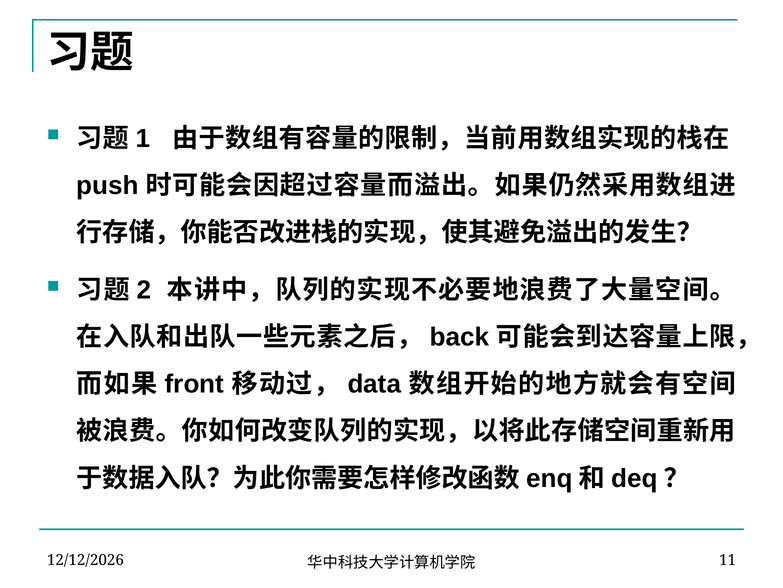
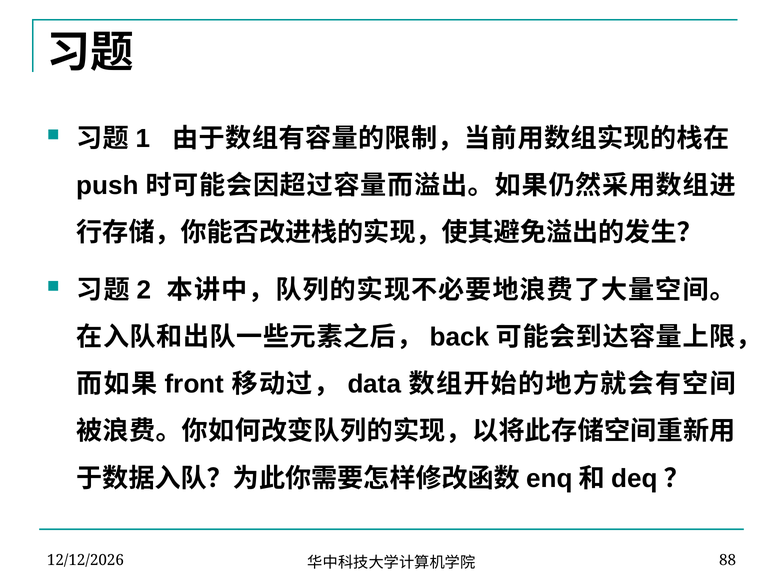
11: 11 -> 88
